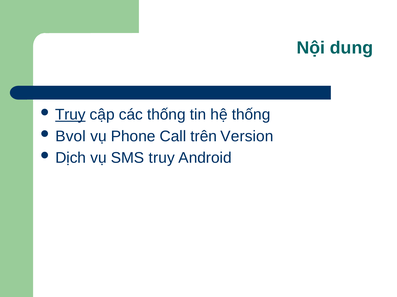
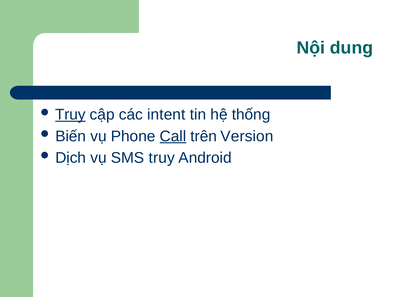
các thống: thống -> intent
Bvol: Bvol -> Biến
Call underline: none -> present
